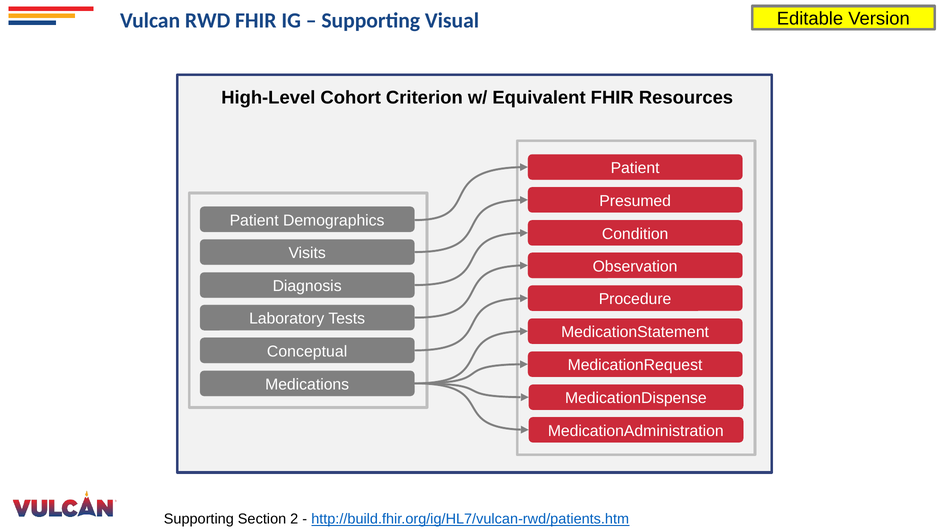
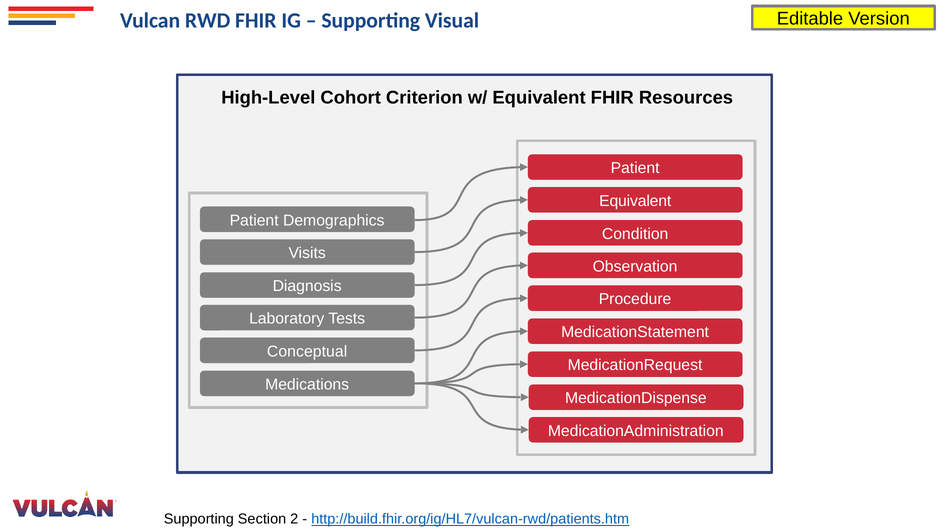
Presumed at (635, 201): Presumed -> Equivalent
